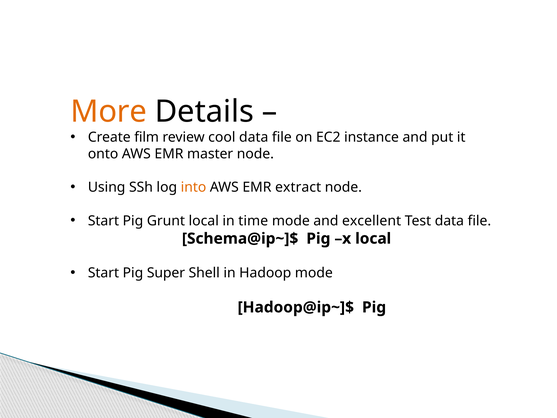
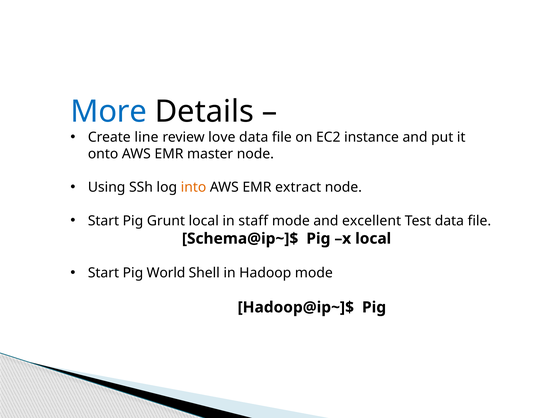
More colour: orange -> blue
film: film -> line
cool: cool -> love
time: time -> staff
Super: Super -> World
